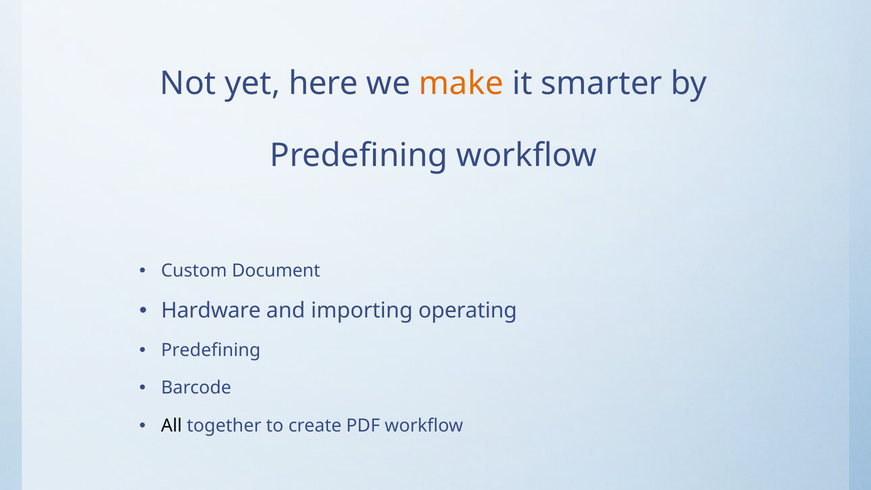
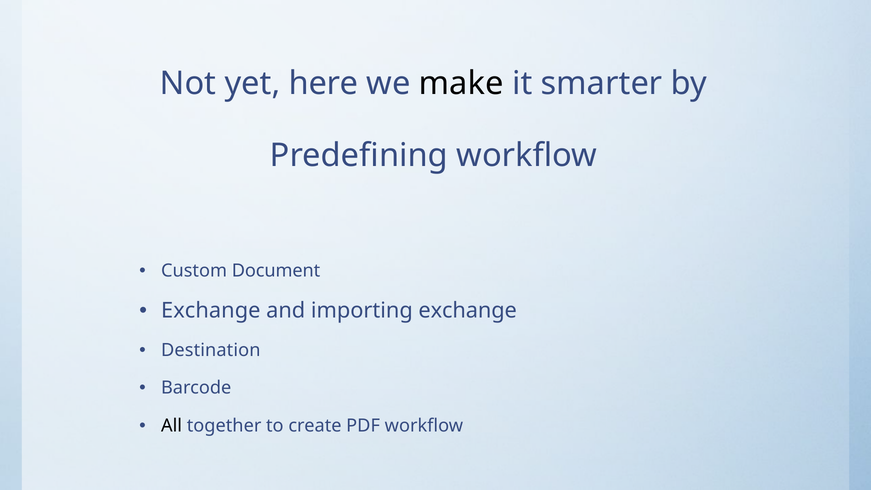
make colour: orange -> black
Hardware at (211, 311): Hardware -> Exchange
importing operating: operating -> exchange
Predefining at (211, 350): Predefining -> Destination
